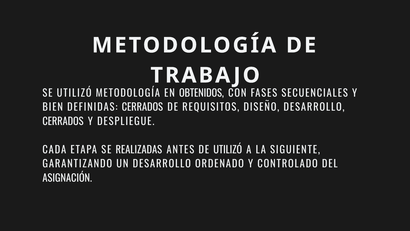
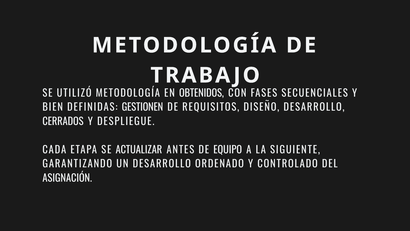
DEFINIDAS CERRADOS: CERRADOS -> GESTIONEN
REALIZADAS: REALIZADAS -> ACTUALIZAR
DE UTILIZÓ: UTILIZÓ -> EQUIPO
